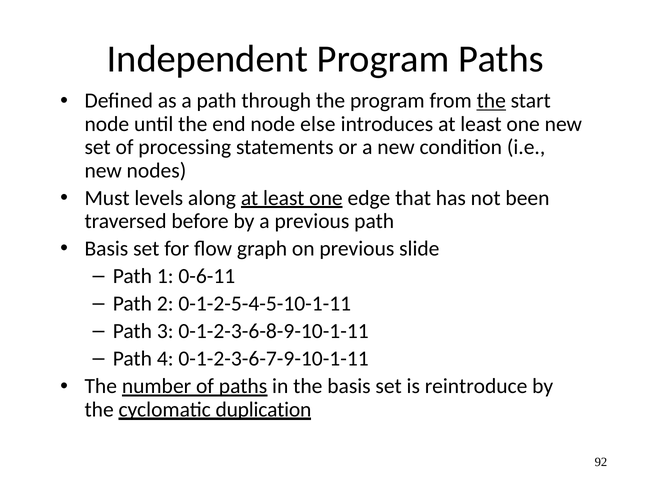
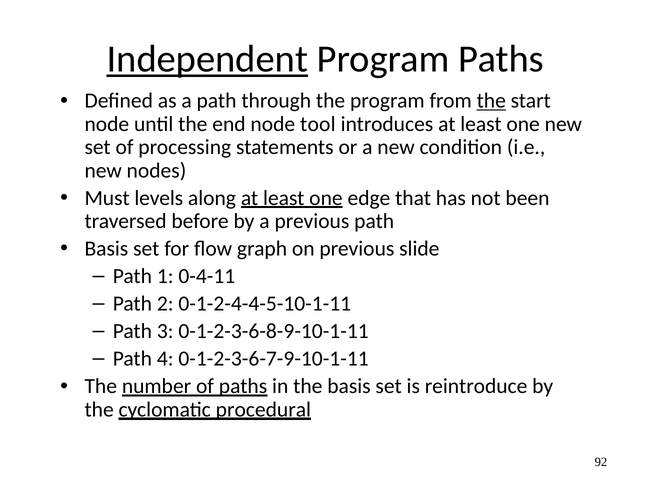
Independent underline: none -> present
else: else -> tool
0-6-11: 0-6-11 -> 0-4-11
0-1-2-5-4-5-10-1-11: 0-1-2-5-4-5-10-1-11 -> 0-1-2-4-4-5-10-1-11
duplication: duplication -> procedural
